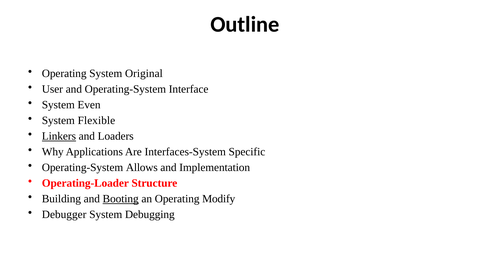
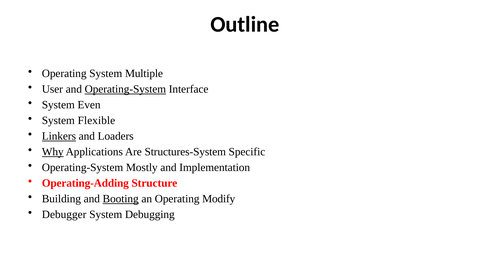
Original: Original -> Multiple
Operating-System at (125, 89) underline: none -> present
Why underline: none -> present
Interfaces-System: Interfaces-System -> Structures-System
Allows: Allows -> Mostly
Operating-Loader: Operating-Loader -> Operating-Adding
